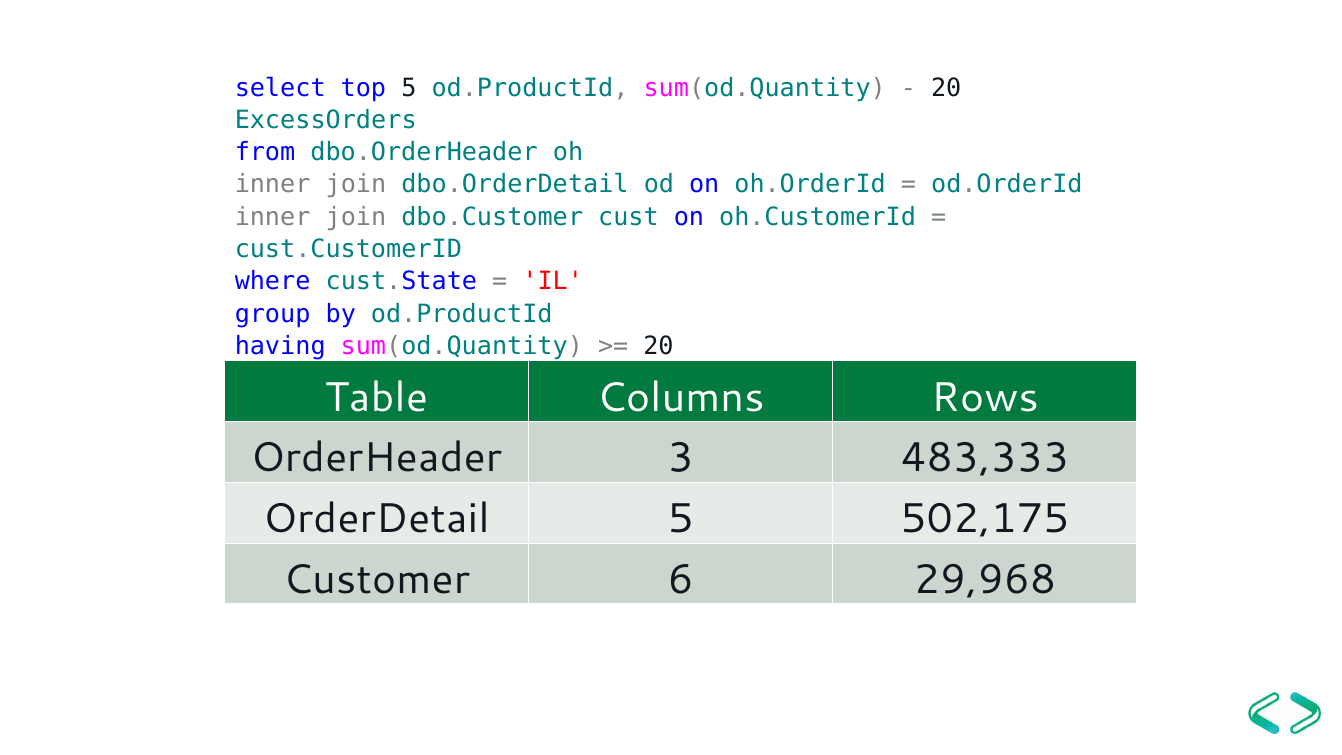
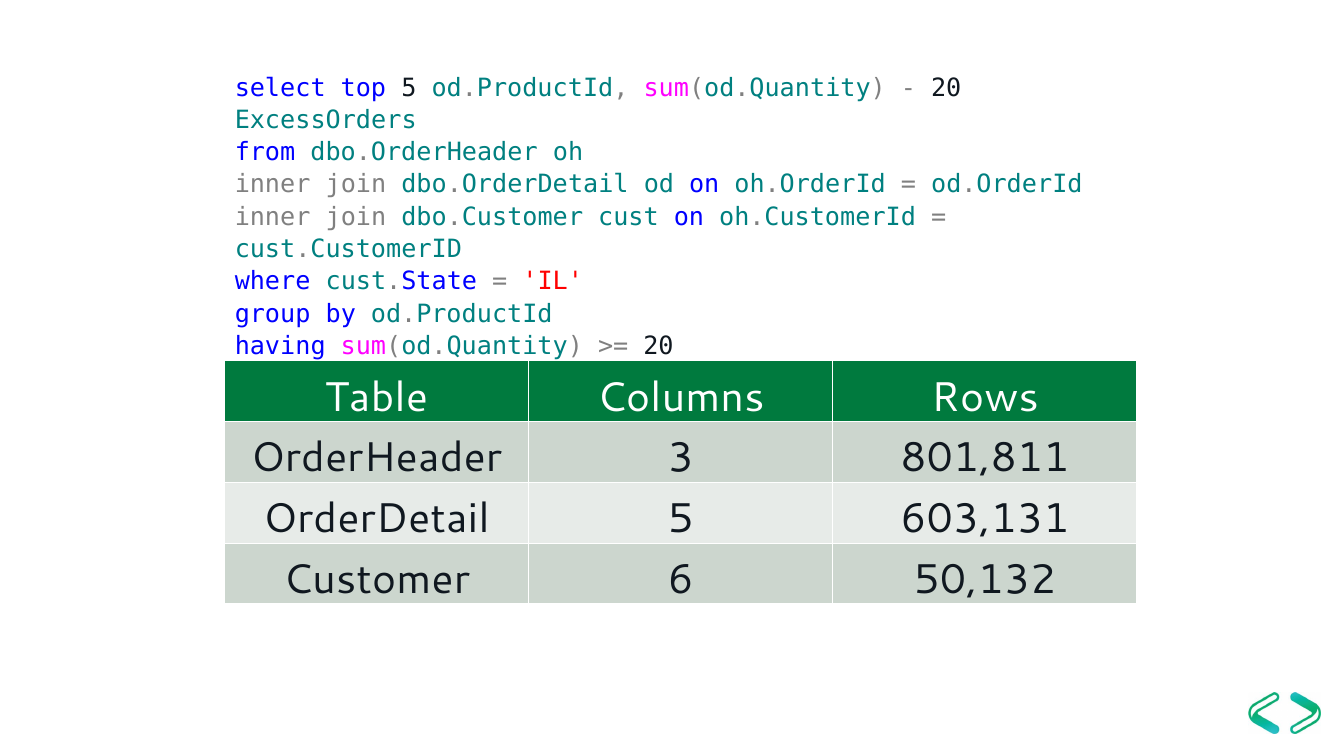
483,333: 483,333 -> 801,811
502,175: 502,175 -> 603,131
29,968: 29,968 -> 50,132
